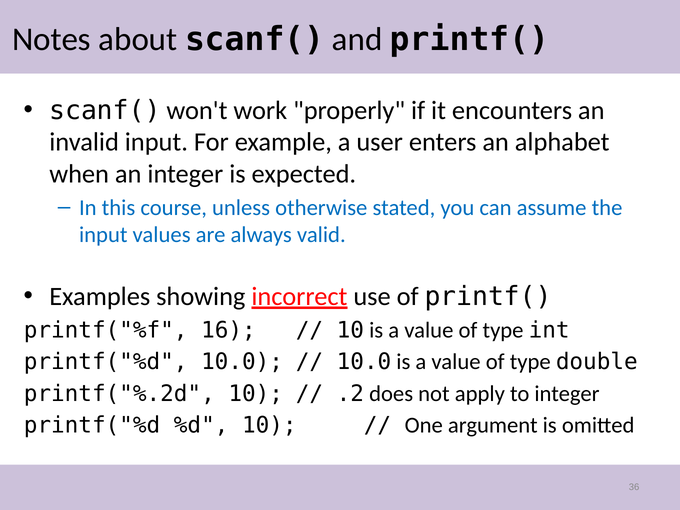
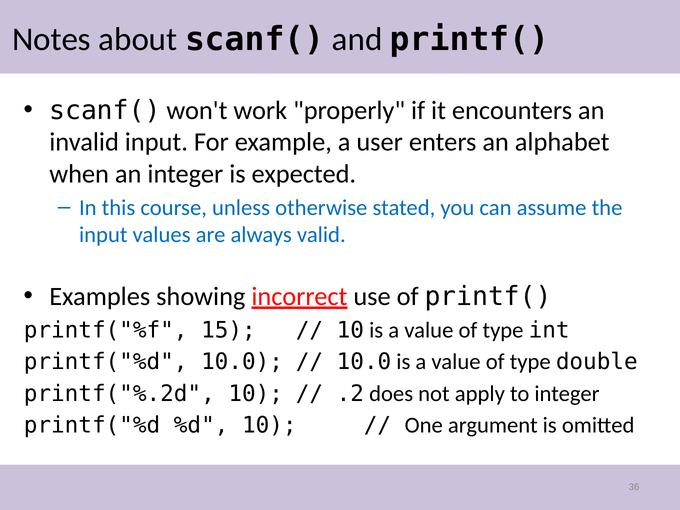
16: 16 -> 15
